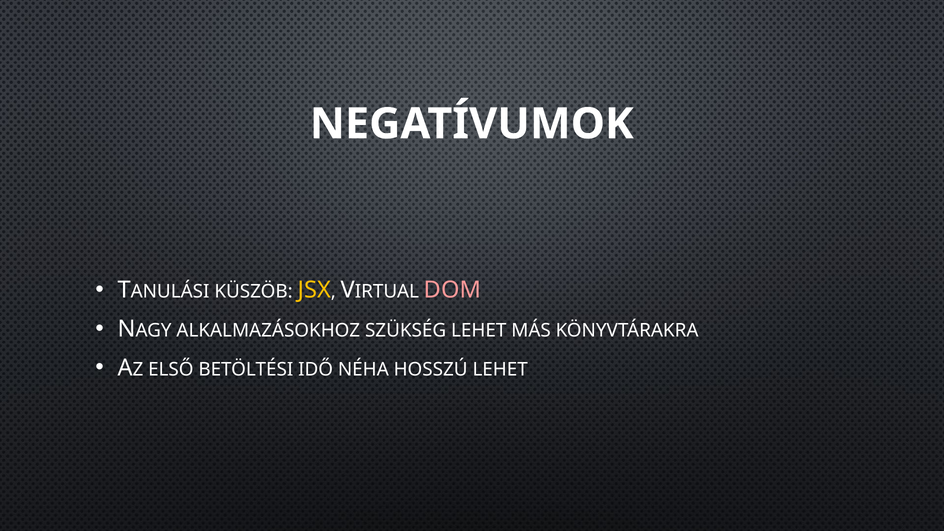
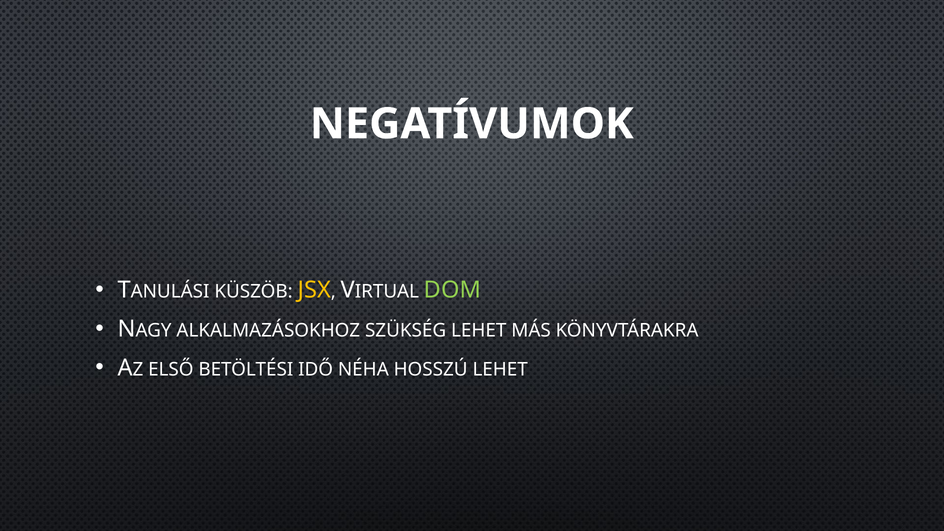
DOM colour: pink -> light green
